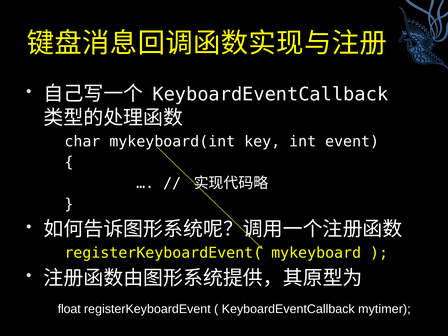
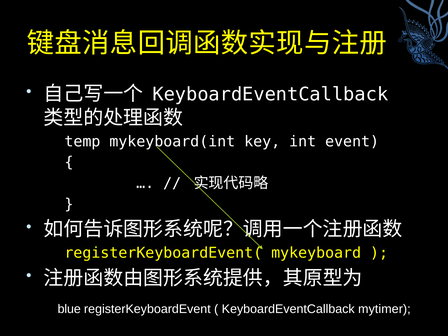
char: char -> temp
float: float -> blue
